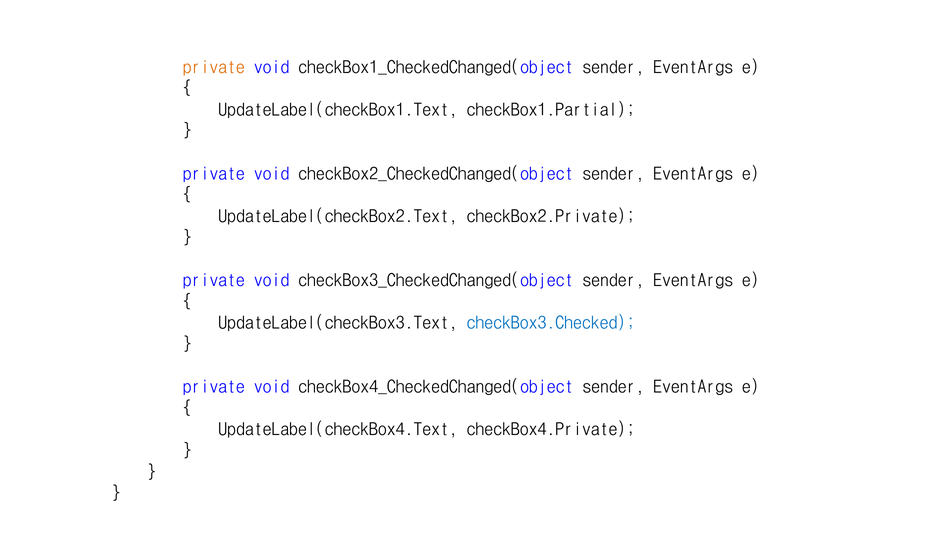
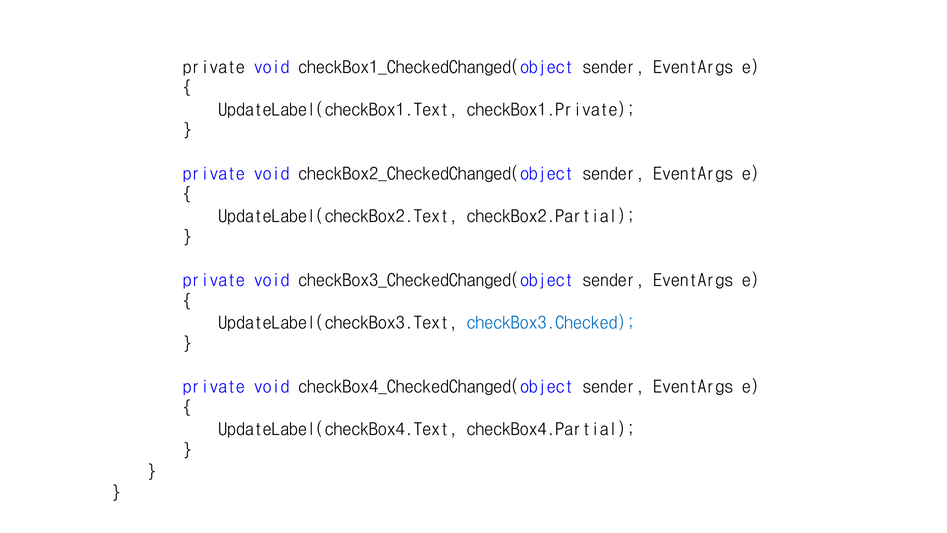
private at (214, 67) colour: orange -> black
checkBox1.Partial: checkBox1.Partial -> checkBox1.Private
checkBox2.Private: checkBox2.Private -> checkBox2.Partial
checkBox4.Private: checkBox4.Private -> checkBox4.Partial
